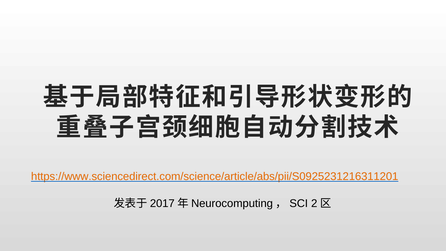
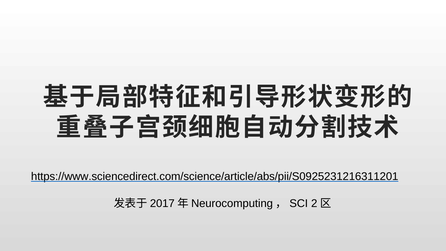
https://www.sciencedirect.com/science/article/abs/pii/S0925231216311201 colour: orange -> black
